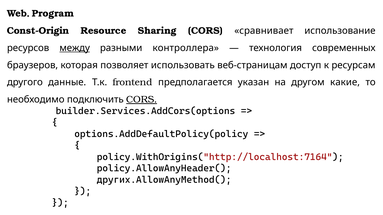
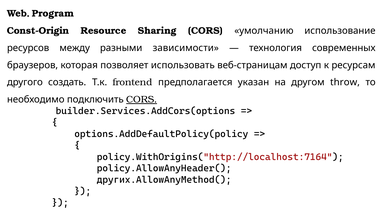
сравнивает: сравнивает -> умолчанию
между underline: present -> none
контроллера: контроллера -> зависимости
данные: данные -> создать
какие: какие -> throw
